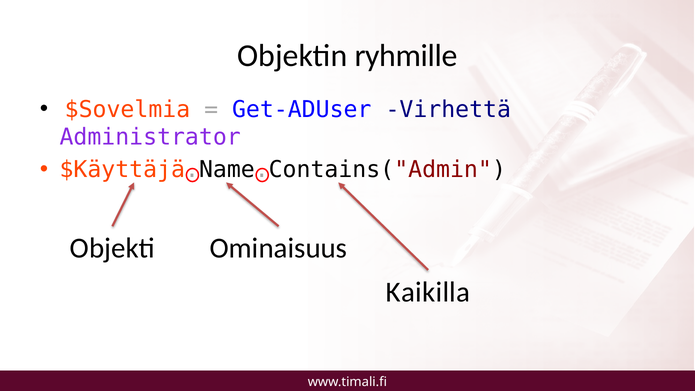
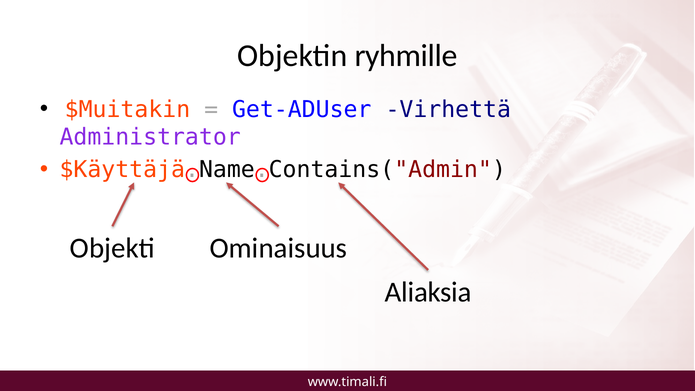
$Sovelmia: $Sovelmia -> $Muitakin
Kaikilla: Kaikilla -> Aliaksia
